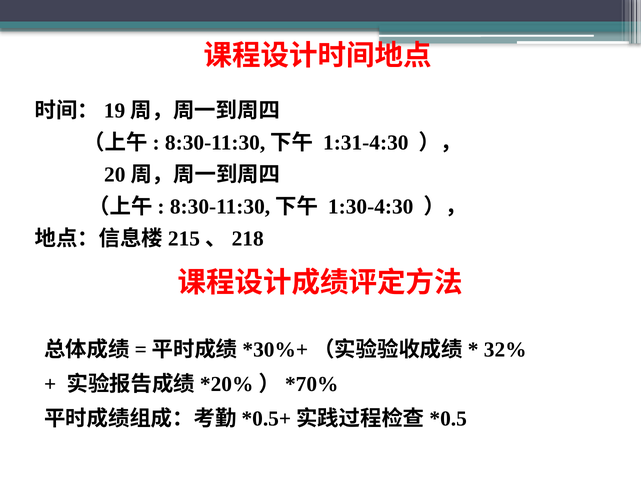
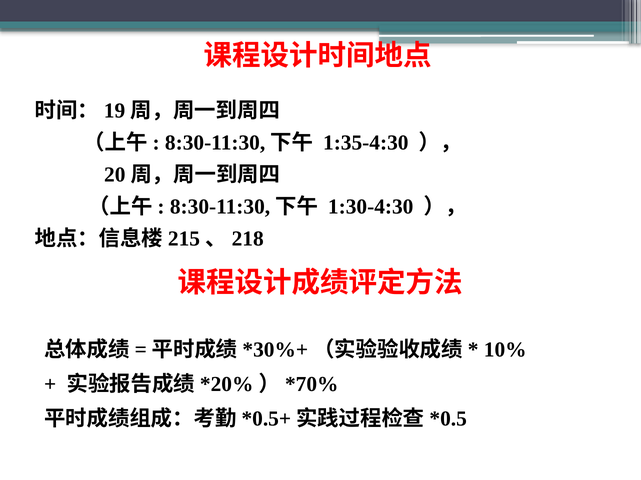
1:31-4:30: 1:31-4:30 -> 1:35-4:30
32%: 32% -> 10%
